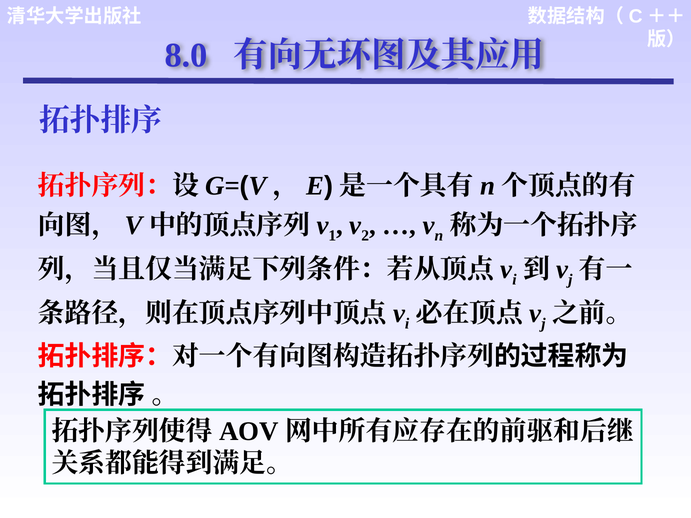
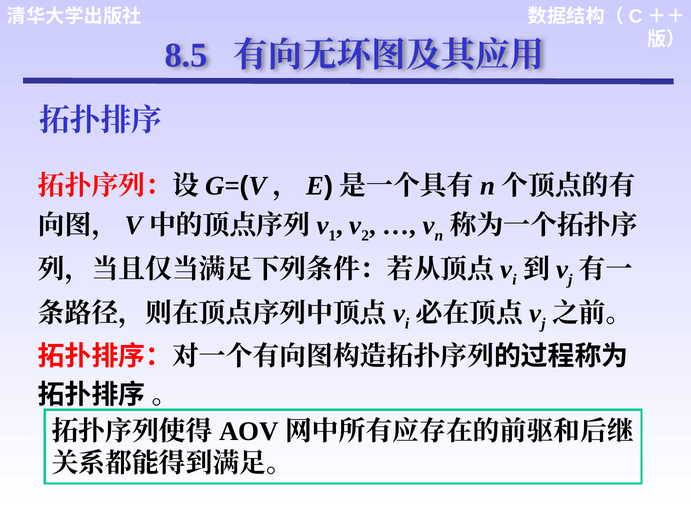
8.0: 8.0 -> 8.5
